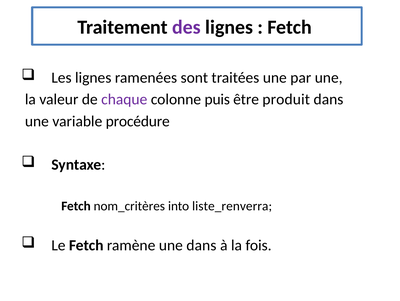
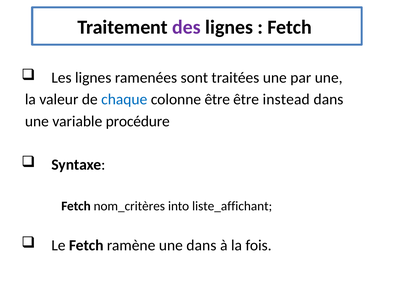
chaque colour: purple -> blue
colonne puis: puis -> être
produit: produit -> instead
liste_renverra: liste_renverra -> liste_affichant
